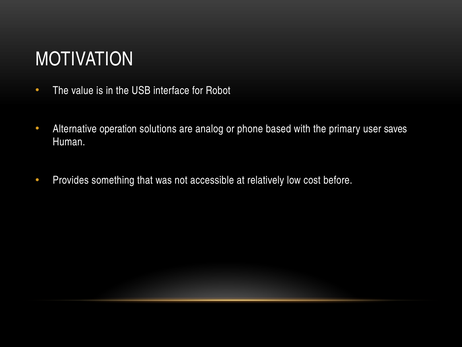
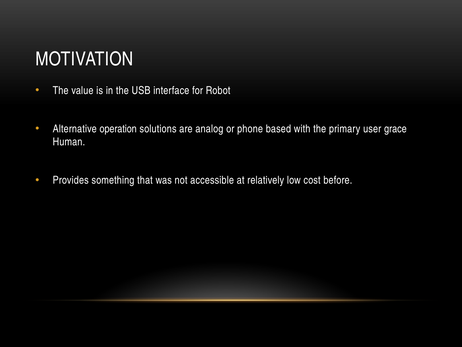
saves: saves -> grace
